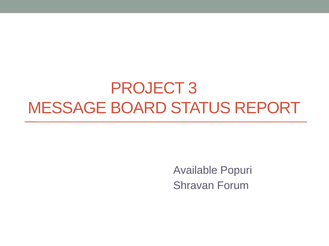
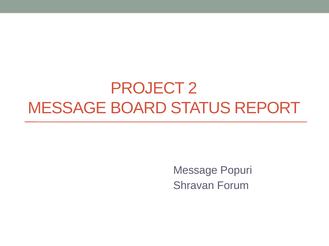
3: 3 -> 2
Available at (195, 171): Available -> Message
